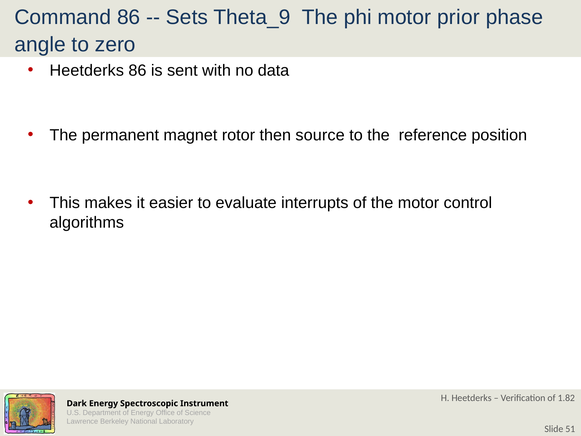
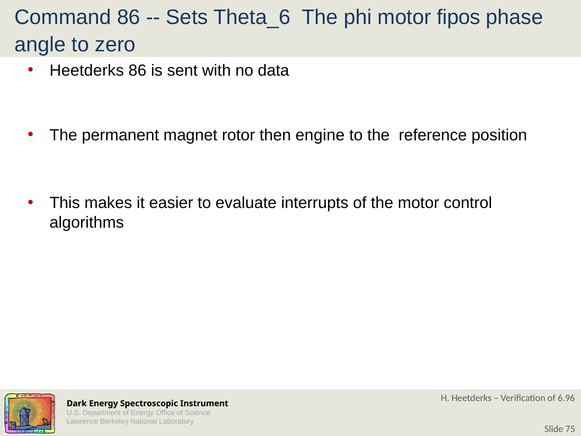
Theta_9: Theta_9 -> Theta_6
prior: prior -> fipos
source: source -> engine
1.82: 1.82 -> 6.96
51: 51 -> 75
